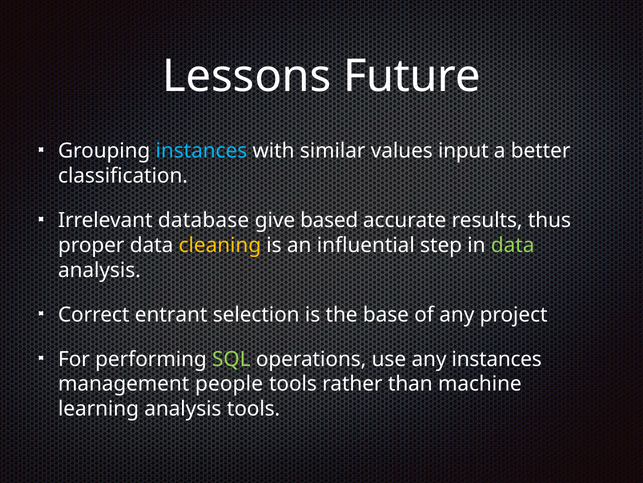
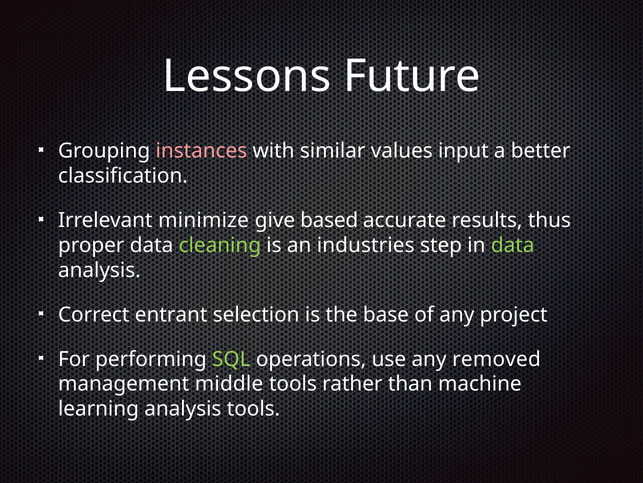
instances at (201, 151) colour: light blue -> pink
database: database -> minimize
cleaning colour: yellow -> light green
influential: influential -> industries
any instances: instances -> removed
people: people -> middle
